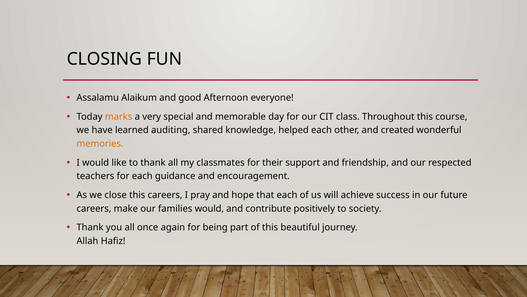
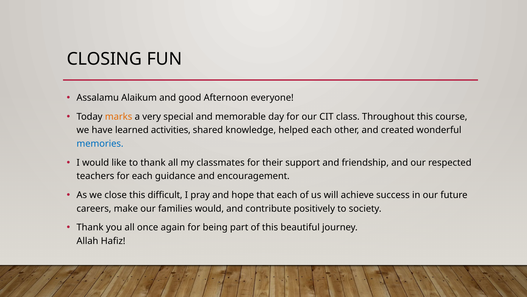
auditing: auditing -> activities
memories colour: orange -> blue
this careers: careers -> difficult
